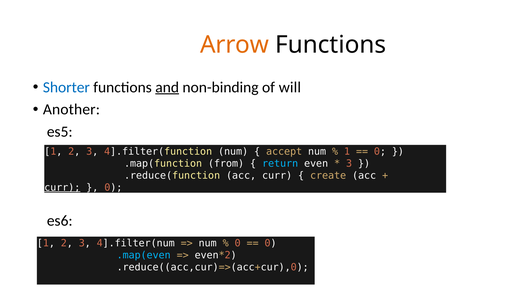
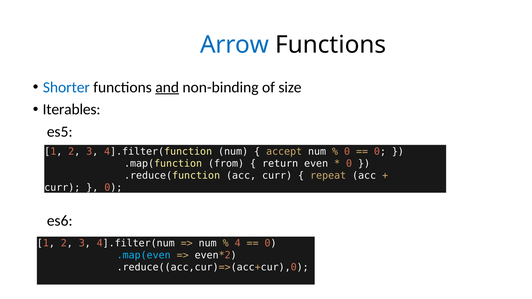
Arrow colour: orange -> blue
will: will -> size
Another: Another -> Iterables
1 at (347, 152): 1 -> 0
return colour: light blue -> white
3 at (349, 164): 3 -> 0
create: create -> repeat
curr at (62, 188) underline: present -> none
0 at (238, 244): 0 -> 4
